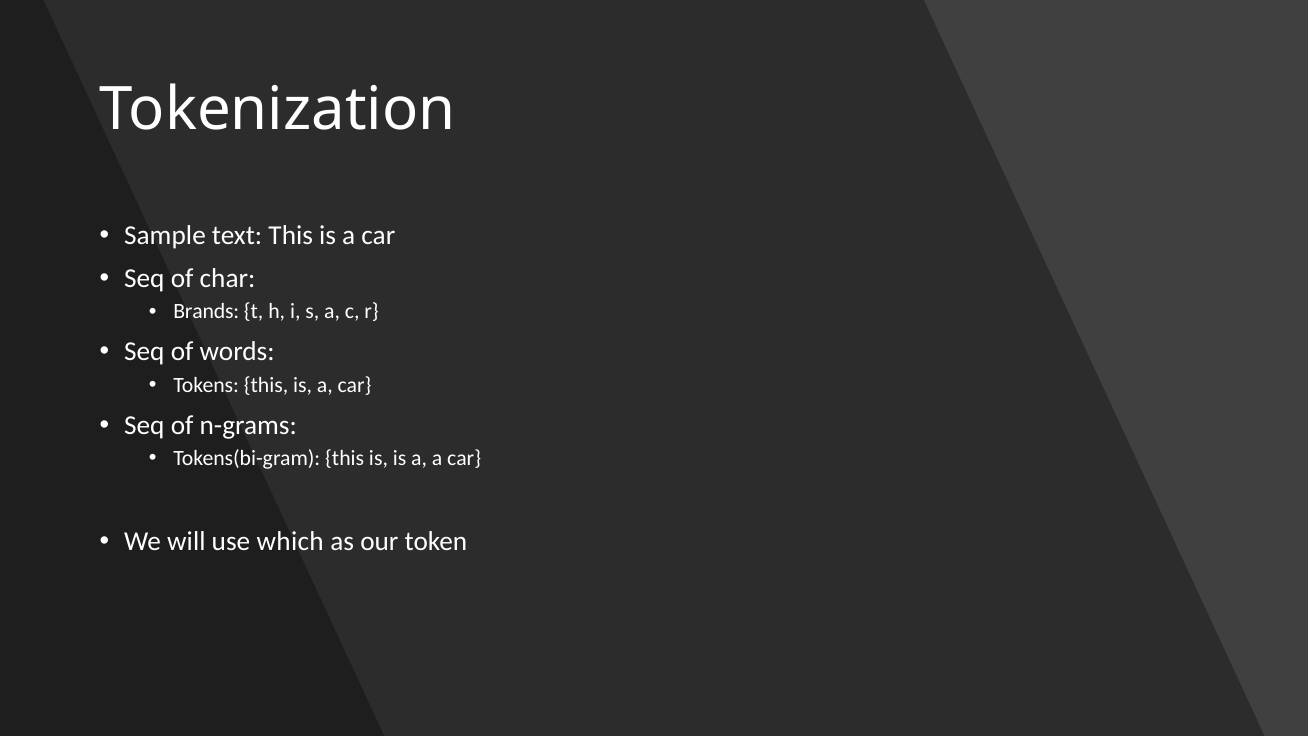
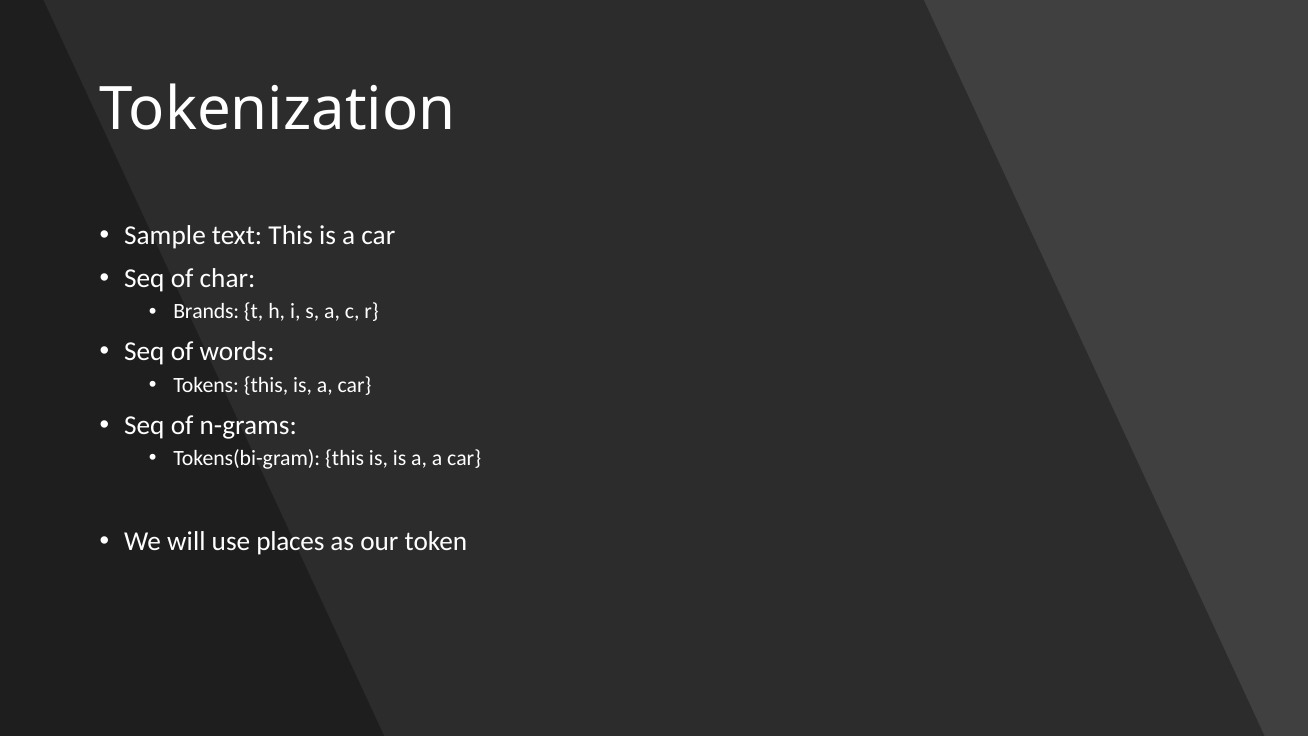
which: which -> places
